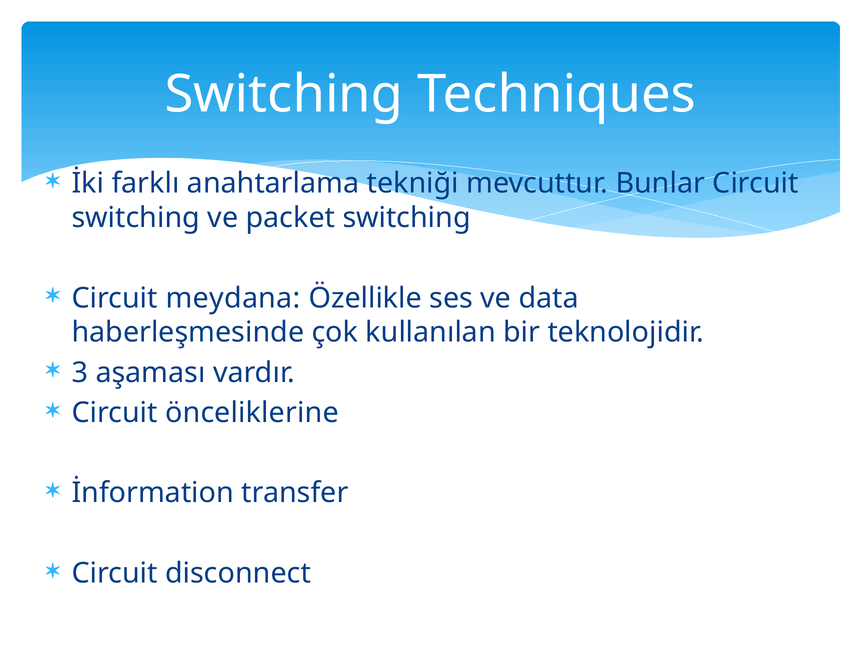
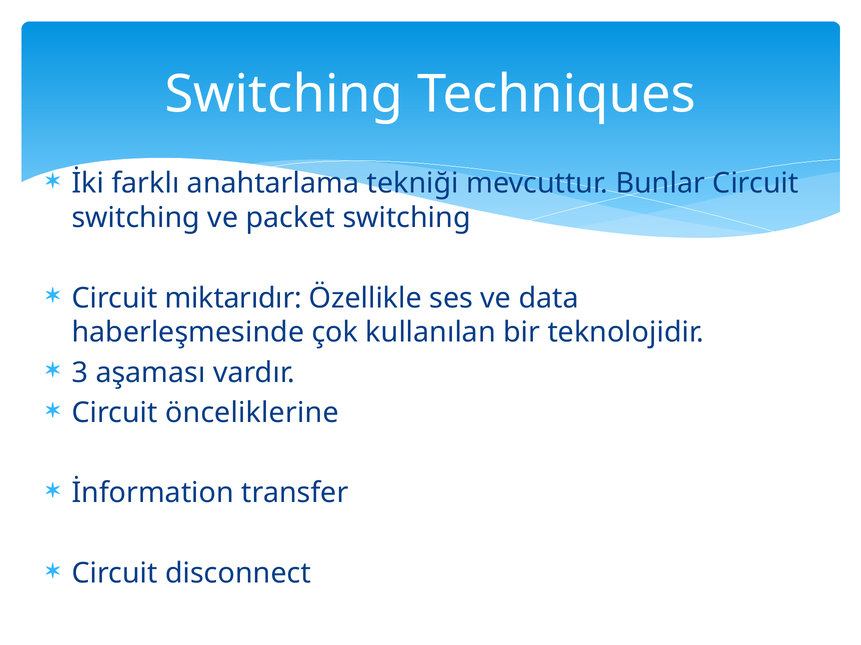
meydana: meydana -> miktarıdır
